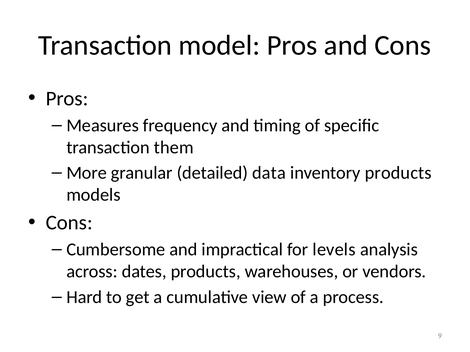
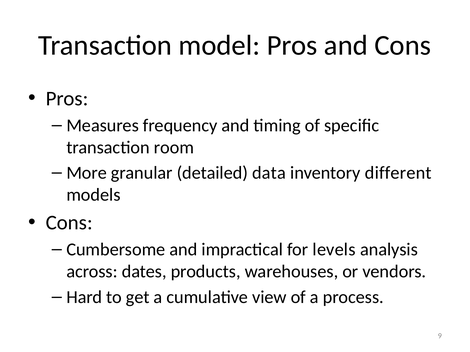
them: them -> room
inventory products: products -> different
